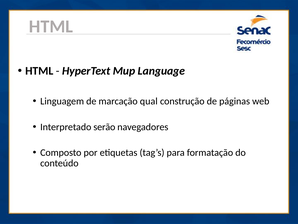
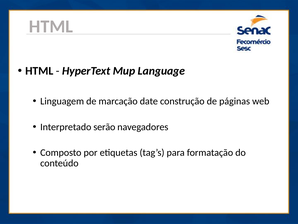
qual: qual -> date
